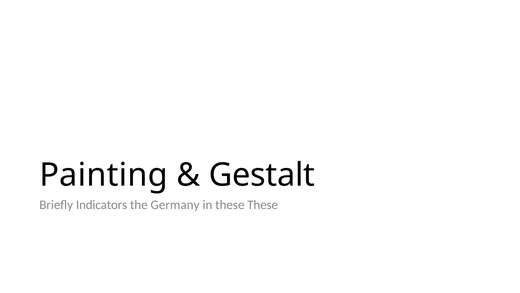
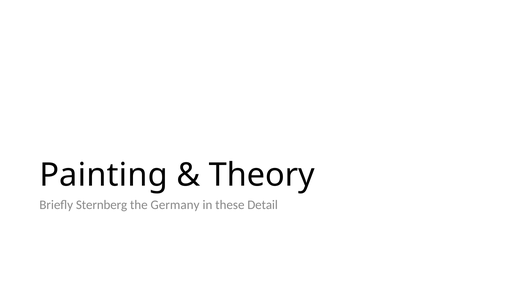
Gestalt: Gestalt -> Theory
Indicators: Indicators -> Sternberg
these These: These -> Detail
